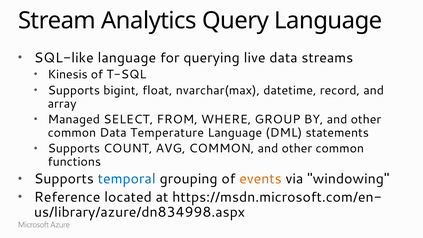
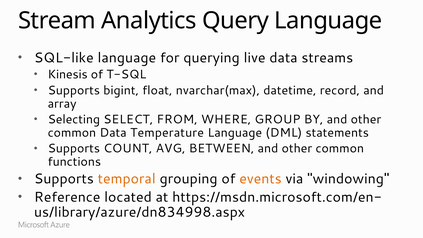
Managed: Managed -> Selecting
AVG COMMON: COMMON -> BETWEEN
temporal colour: blue -> orange
